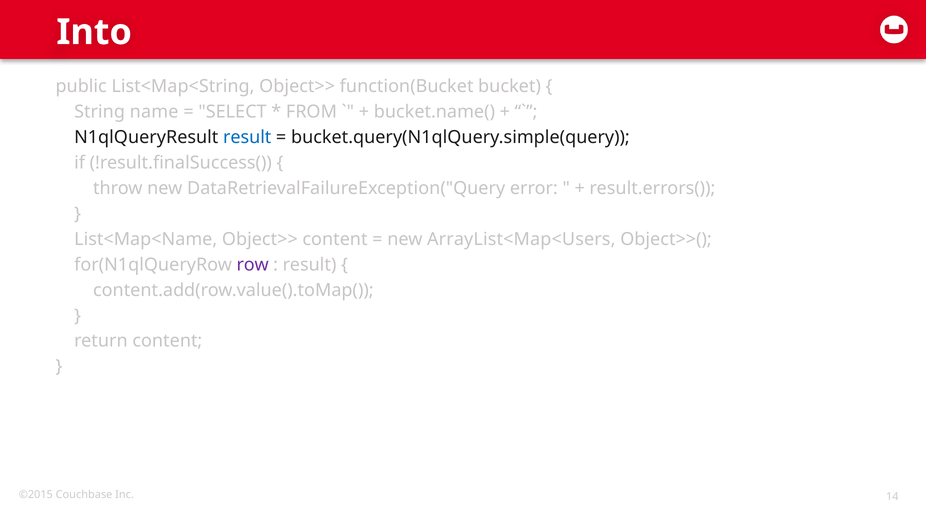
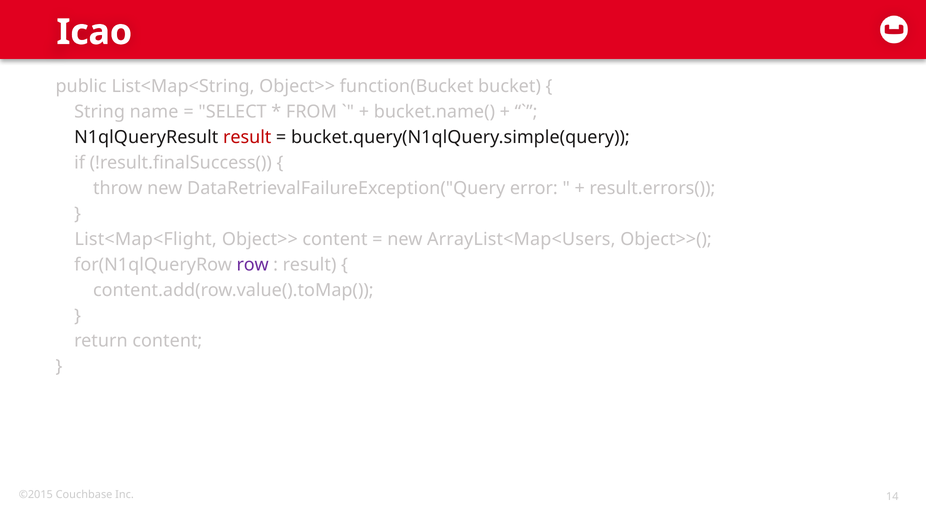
Into: Into -> Icao
result at (247, 137) colour: blue -> red
List<Map<Name: List<Map<Name -> List<Map<Flight
